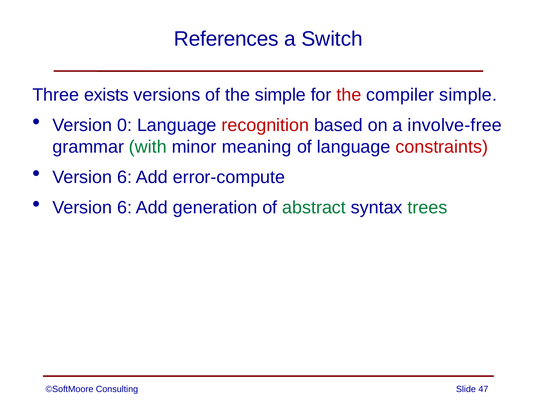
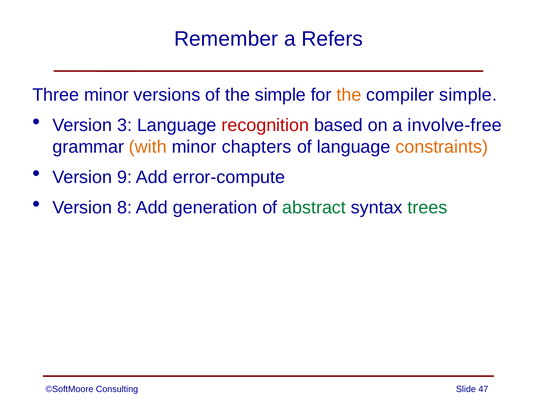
References: References -> Remember
Switch: Switch -> Refers
Three exists: exists -> minor
the at (349, 95) colour: red -> orange
0: 0 -> 3
with colour: green -> orange
meaning: meaning -> chapters
constraints colour: red -> orange
6 at (125, 177): 6 -> 9
6 at (125, 208): 6 -> 8
